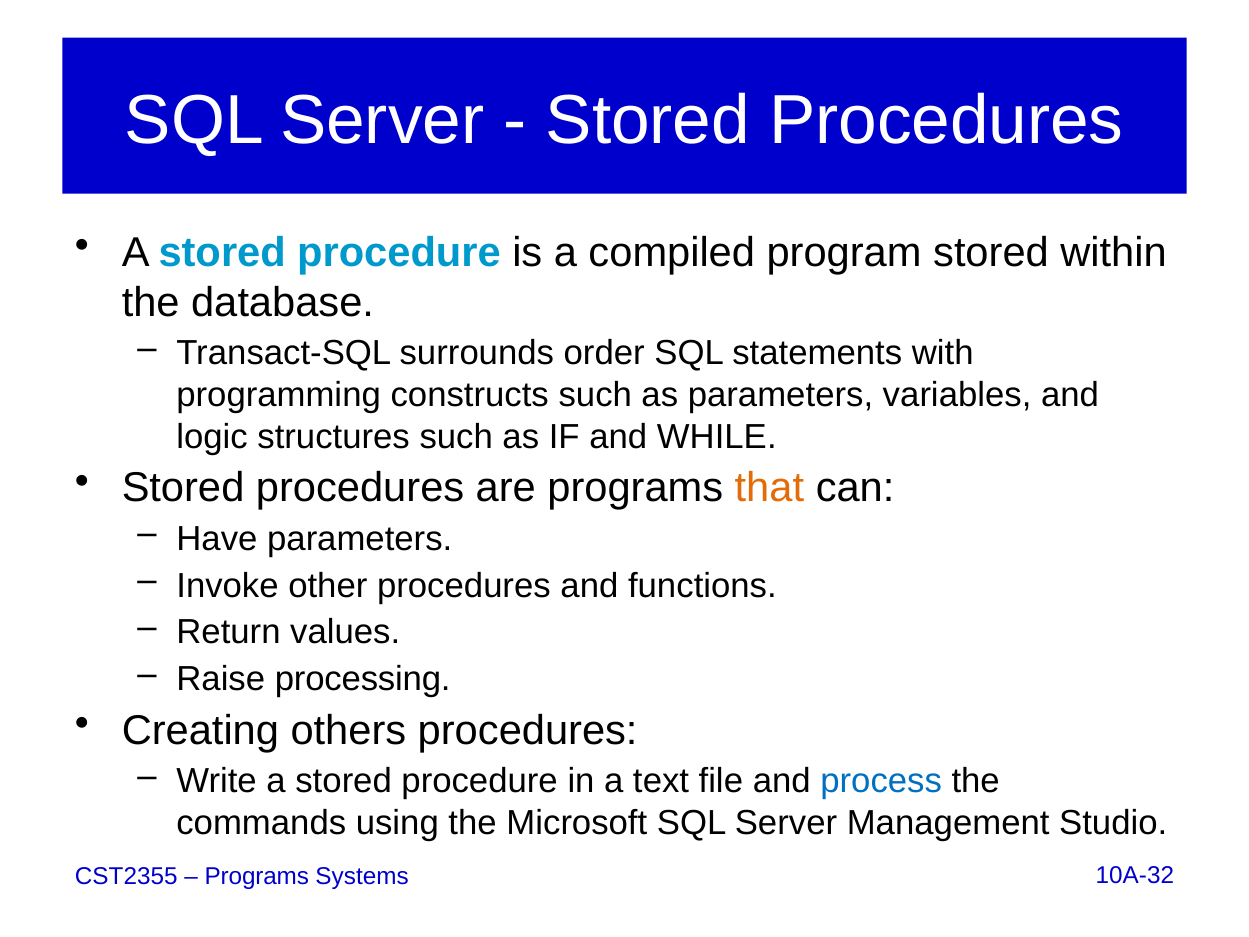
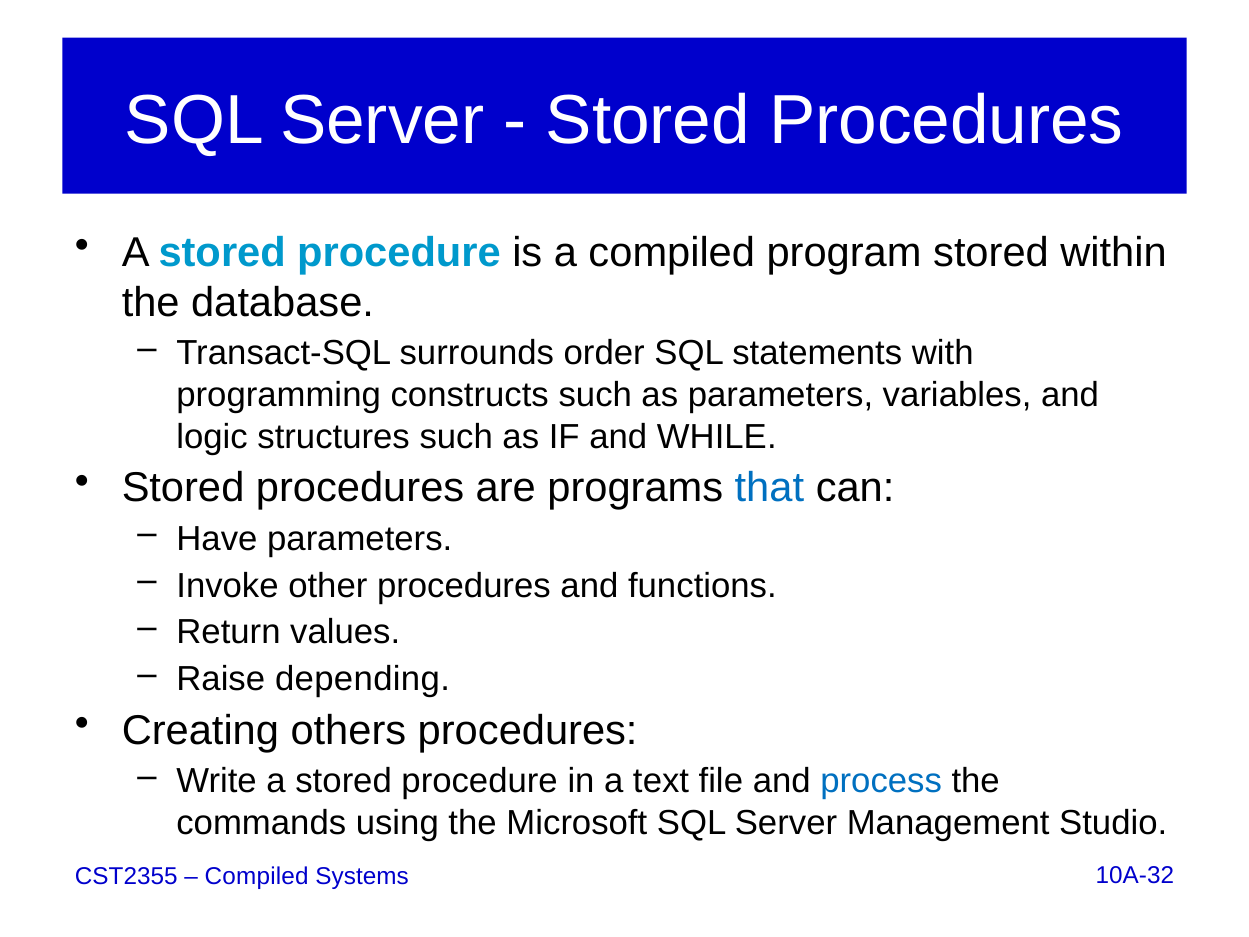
that colour: orange -> blue
processing: processing -> depending
Programs at (257, 876): Programs -> Compiled
